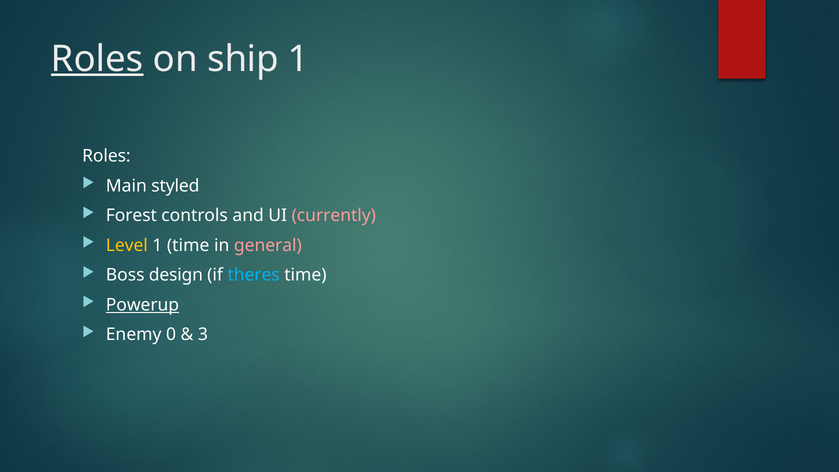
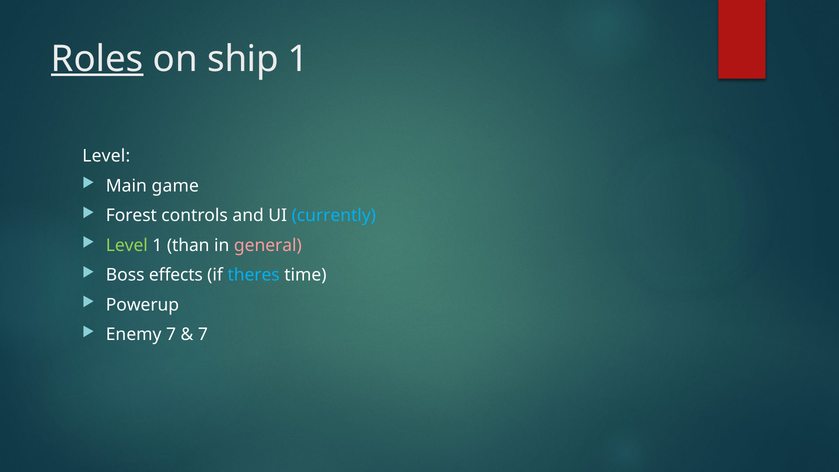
Roles at (106, 156): Roles -> Level
styled: styled -> game
currently colour: pink -> light blue
Level at (127, 245) colour: yellow -> light green
1 time: time -> than
design: design -> effects
Powerup underline: present -> none
Enemy 0: 0 -> 7
3 at (203, 335): 3 -> 7
